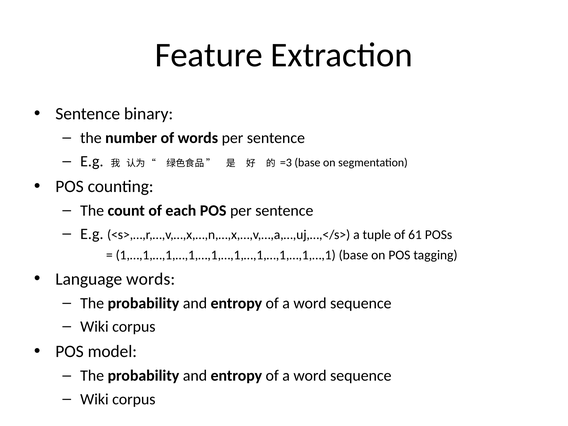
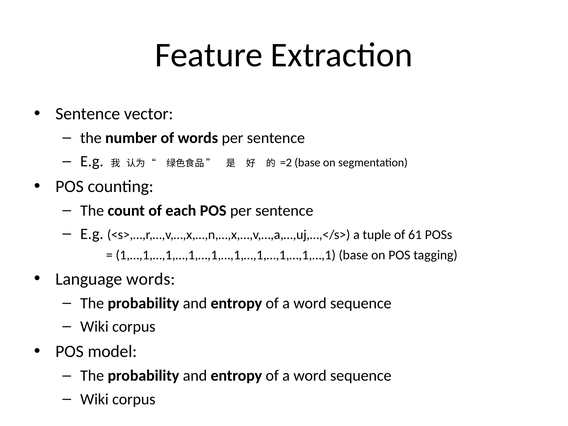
binary: binary -> vector
=3: =3 -> =2
